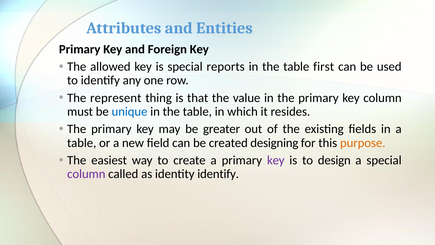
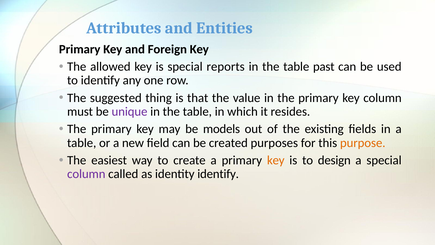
first: first -> past
represent: represent -> suggested
unique colour: blue -> purple
greater: greater -> models
designing: designing -> purposes
key at (276, 160) colour: purple -> orange
